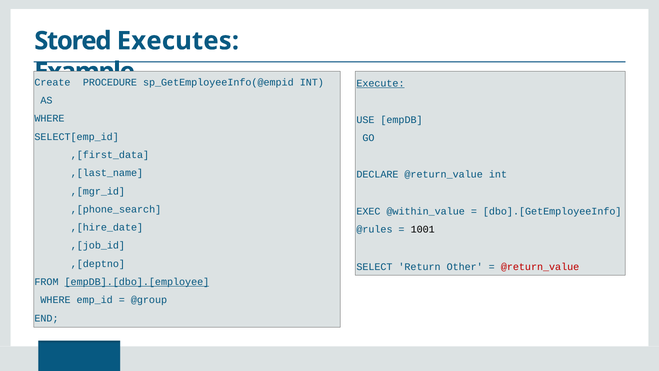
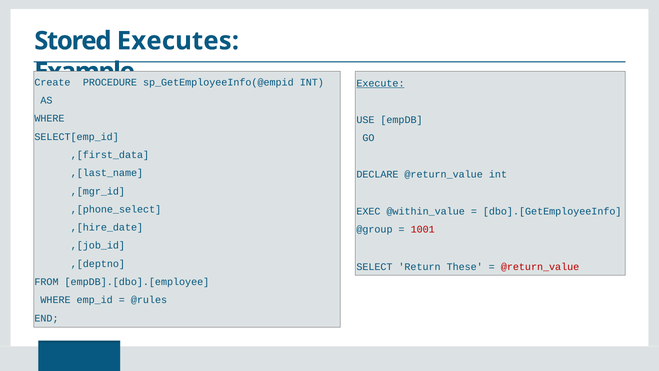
,[phone_search: ,[phone_search -> ,[phone_select
@rules: @rules -> @group
1001 colour: black -> red
Other: Other -> These
empDB].[dbo].[employee underline: present -> none
@group: @group -> @rules
